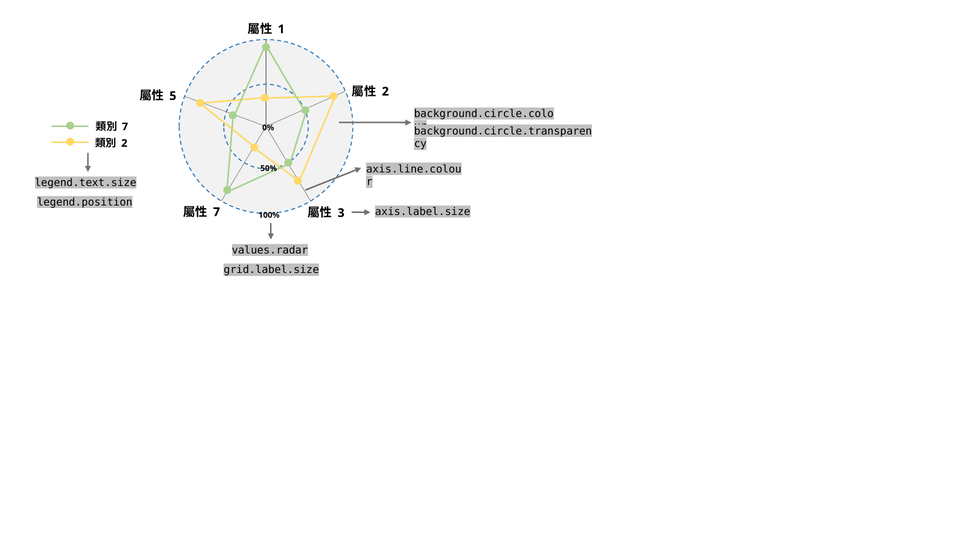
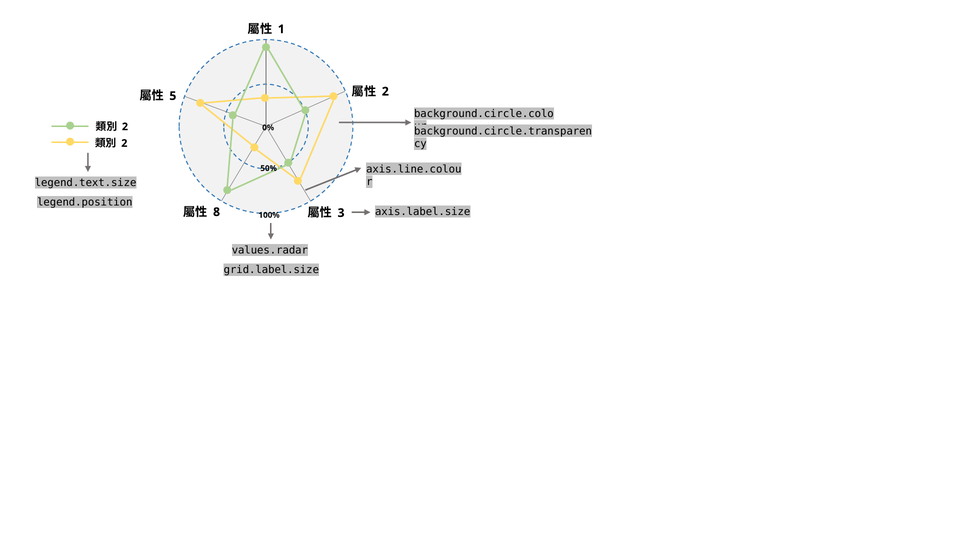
7 at (125, 127): 7 -> 2
7 at (217, 212): 7 -> 8
